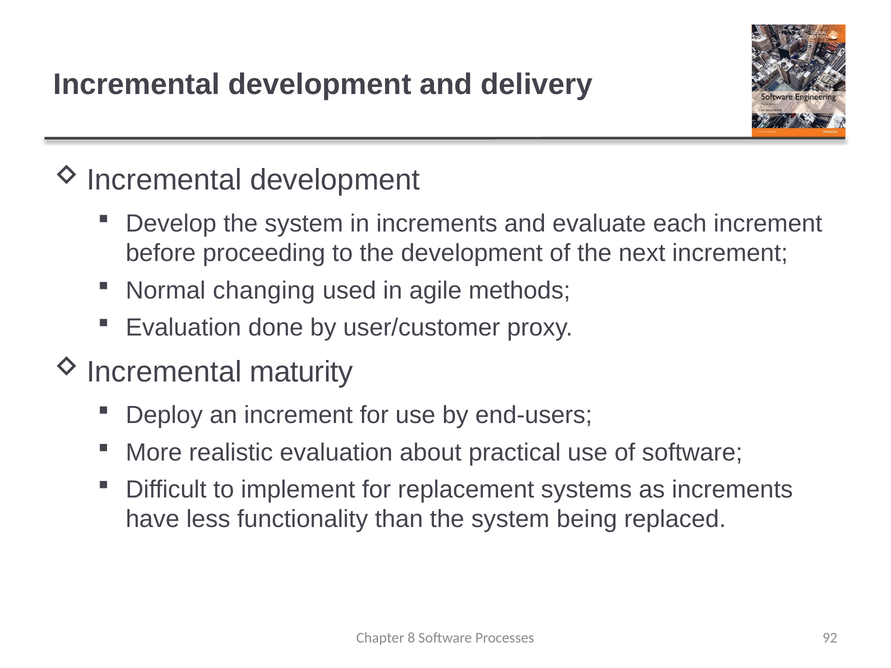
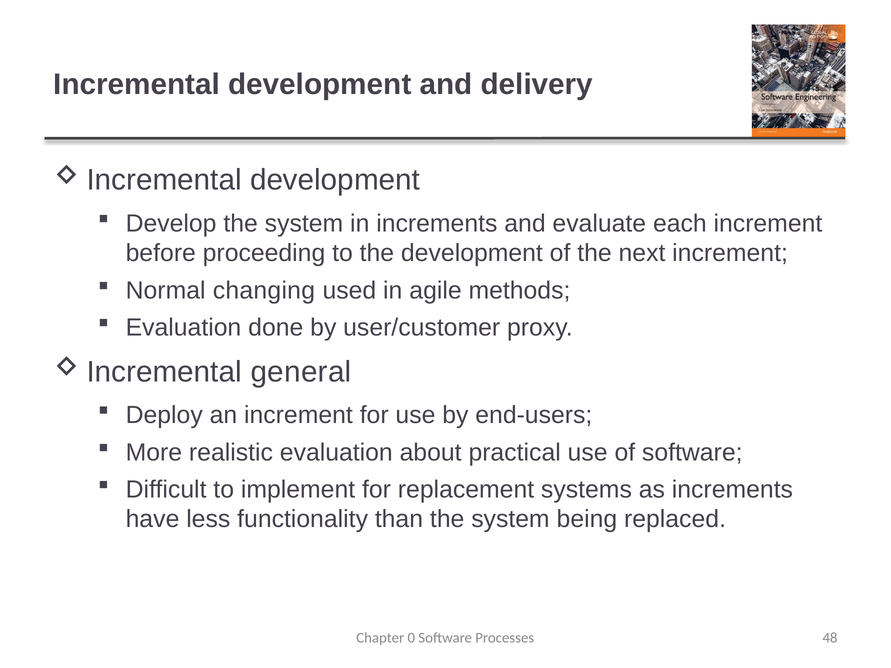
maturity: maturity -> general
8: 8 -> 0
92: 92 -> 48
